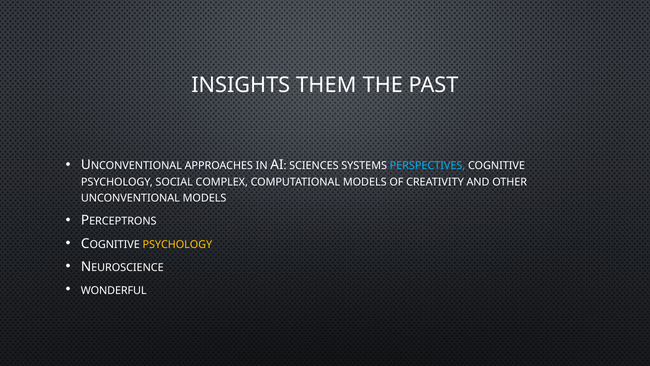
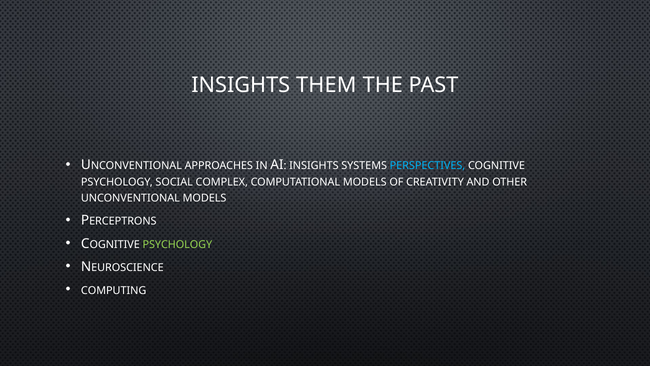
SCIENCES at (314, 166): SCIENCES -> INSIGHTS
PSYCHOLOGY at (177, 244) colour: yellow -> light green
WONDERFUL: WONDERFUL -> COMPUTING
